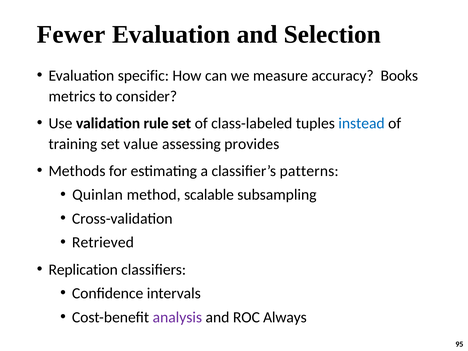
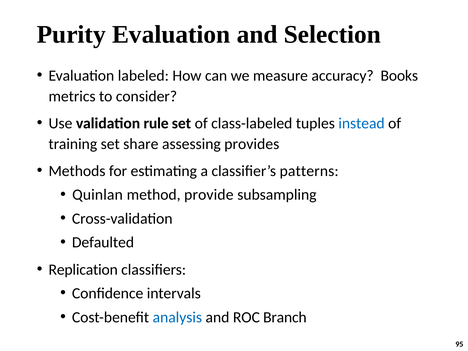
Fewer: Fewer -> Purity
specific: specific -> labeled
value: value -> share
scalable: scalable -> provide
Retrieved: Retrieved -> Defaulted
analysis colour: purple -> blue
Always: Always -> Branch
